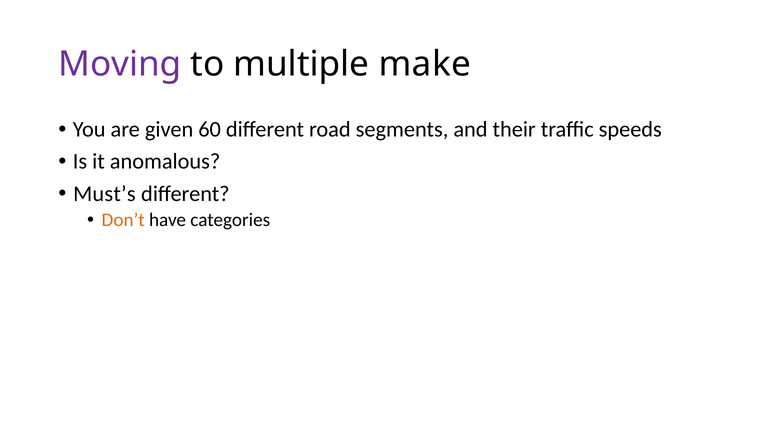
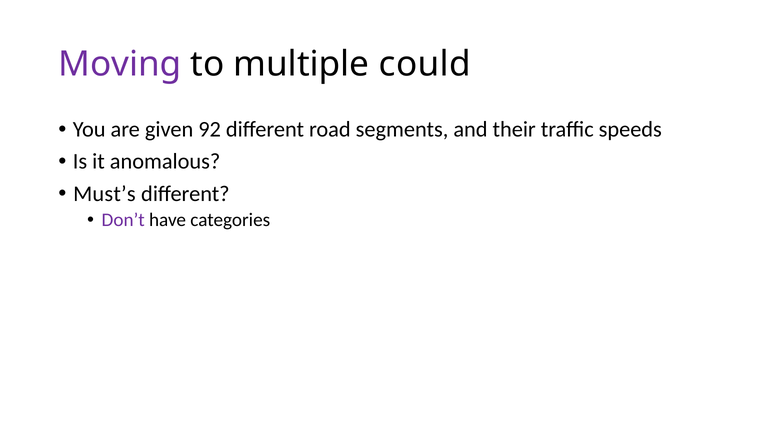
make: make -> could
60: 60 -> 92
Don’t colour: orange -> purple
